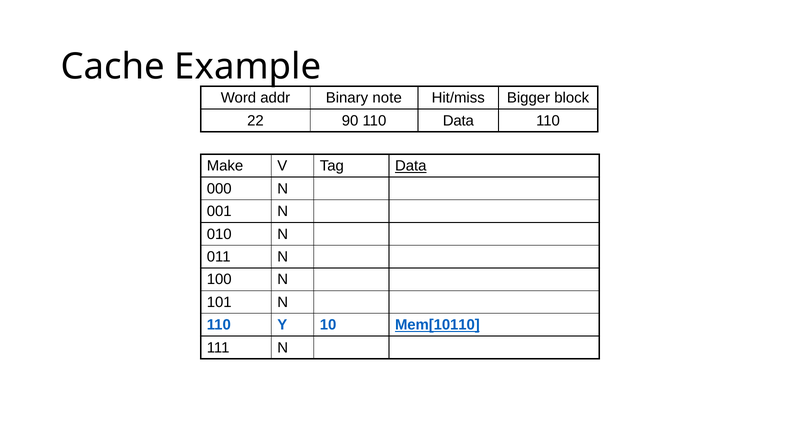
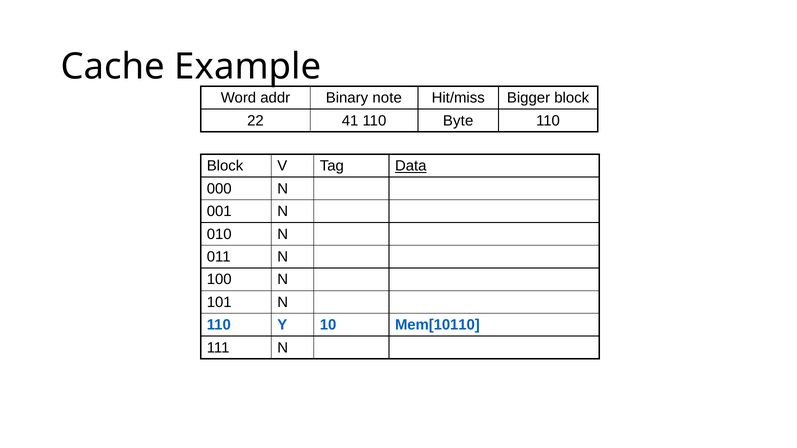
90: 90 -> 41
110 Data: Data -> Byte
Make at (225, 166): Make -> Block
Mem[10110 underline: present -> none
